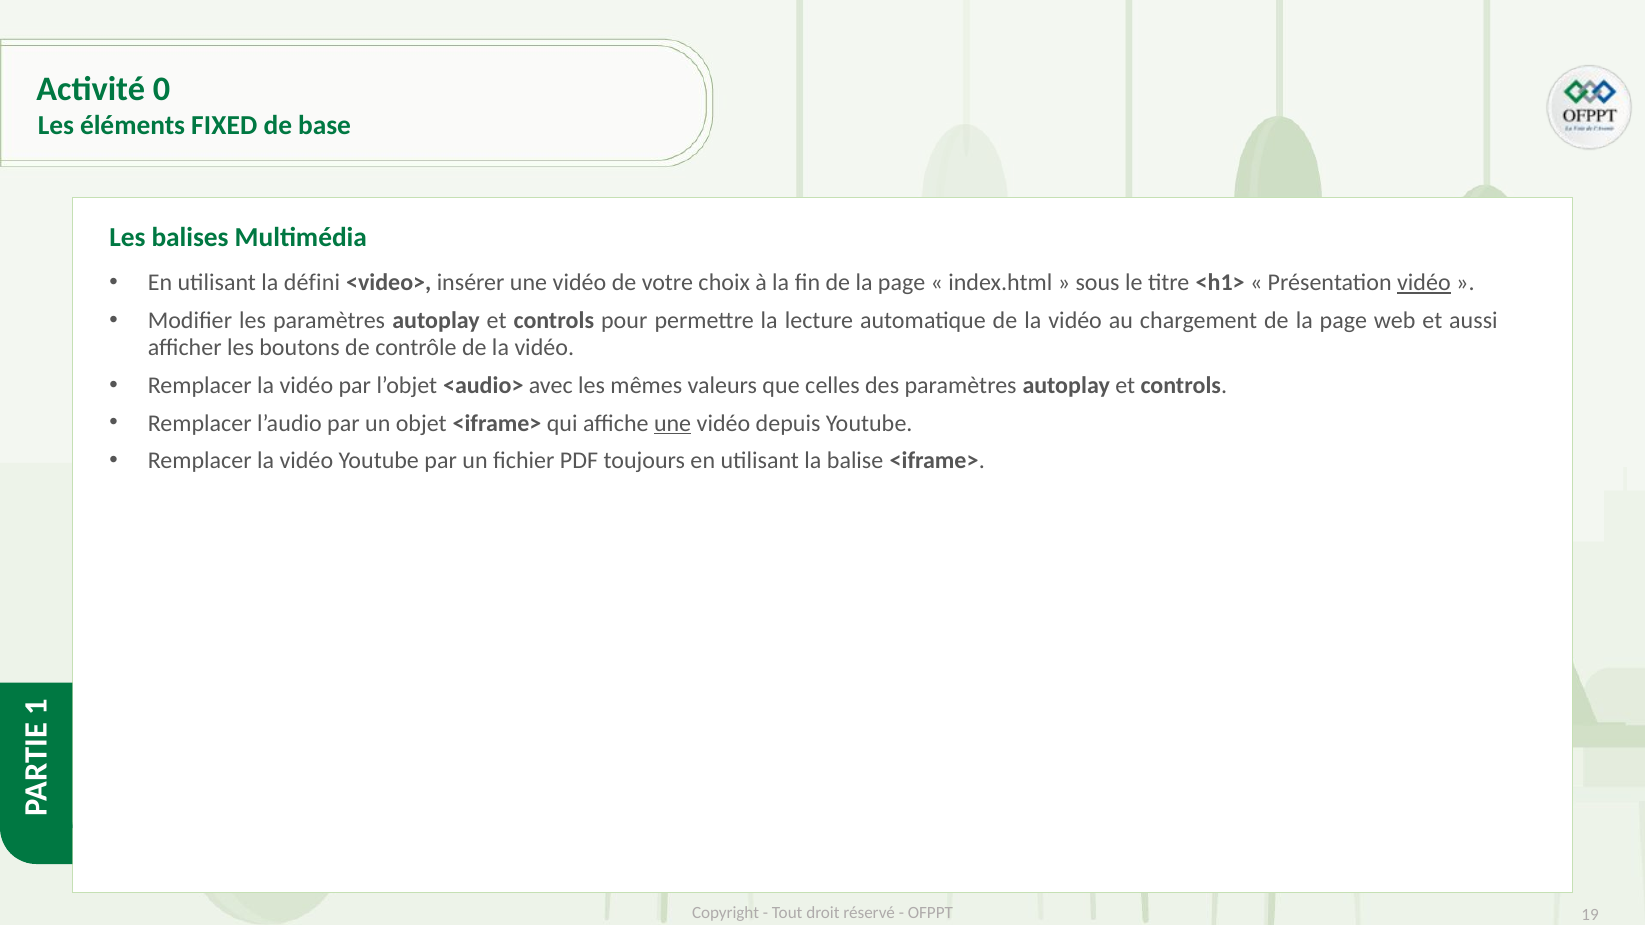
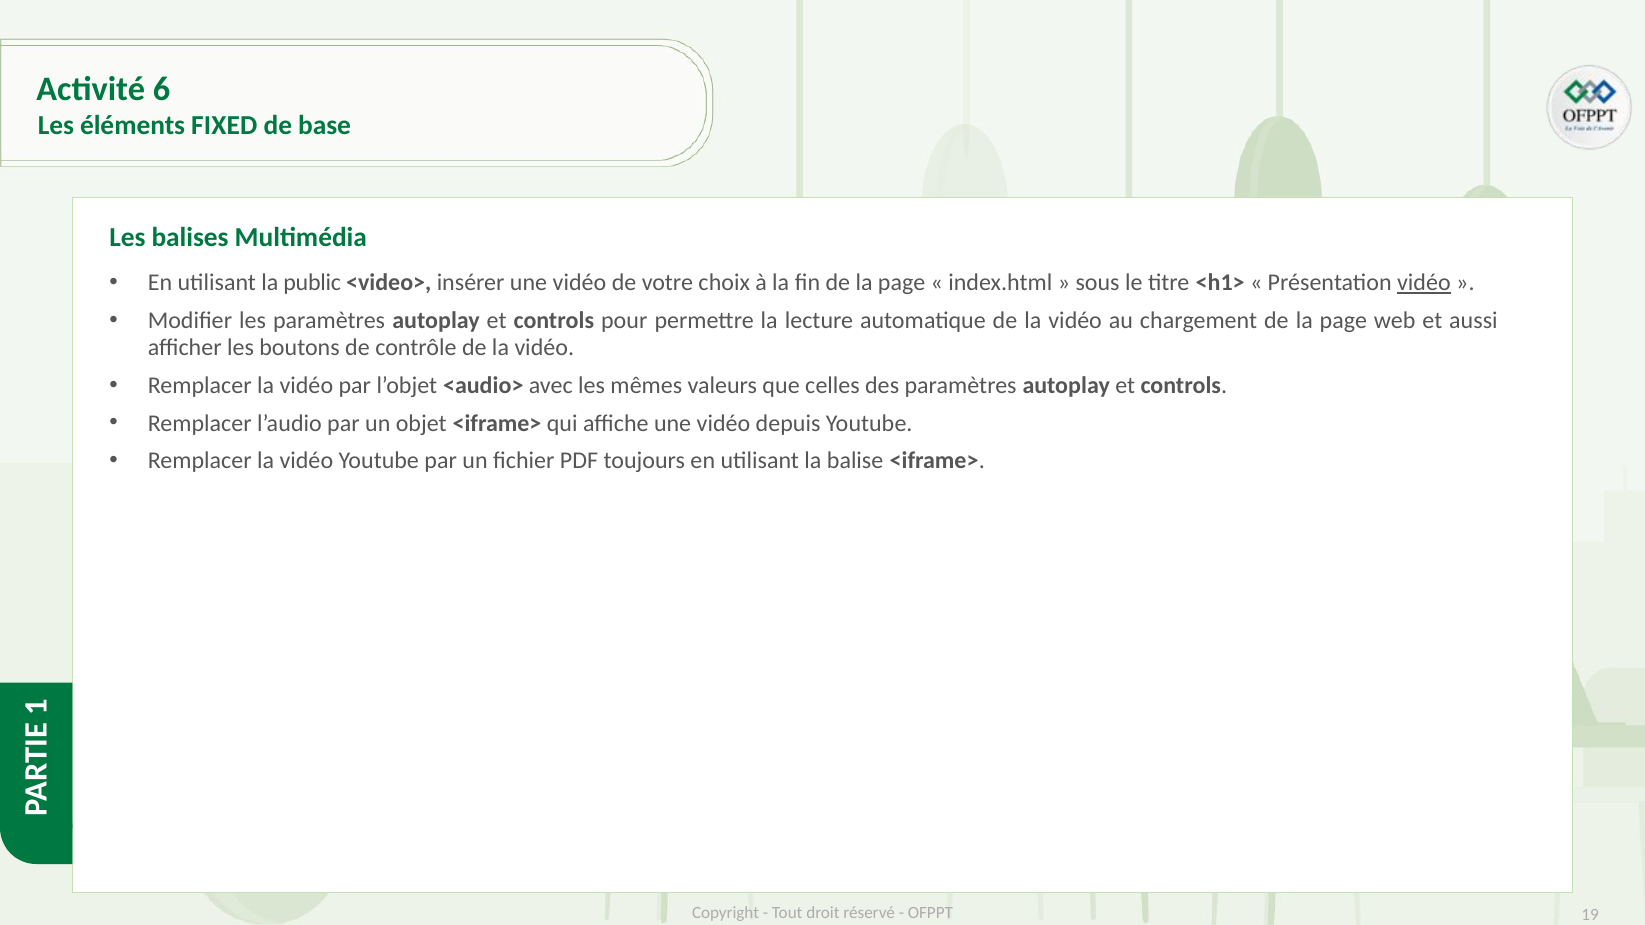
0: 0 -> 6
défini: défini -> public
une at (673, 423) underline: present -> none
